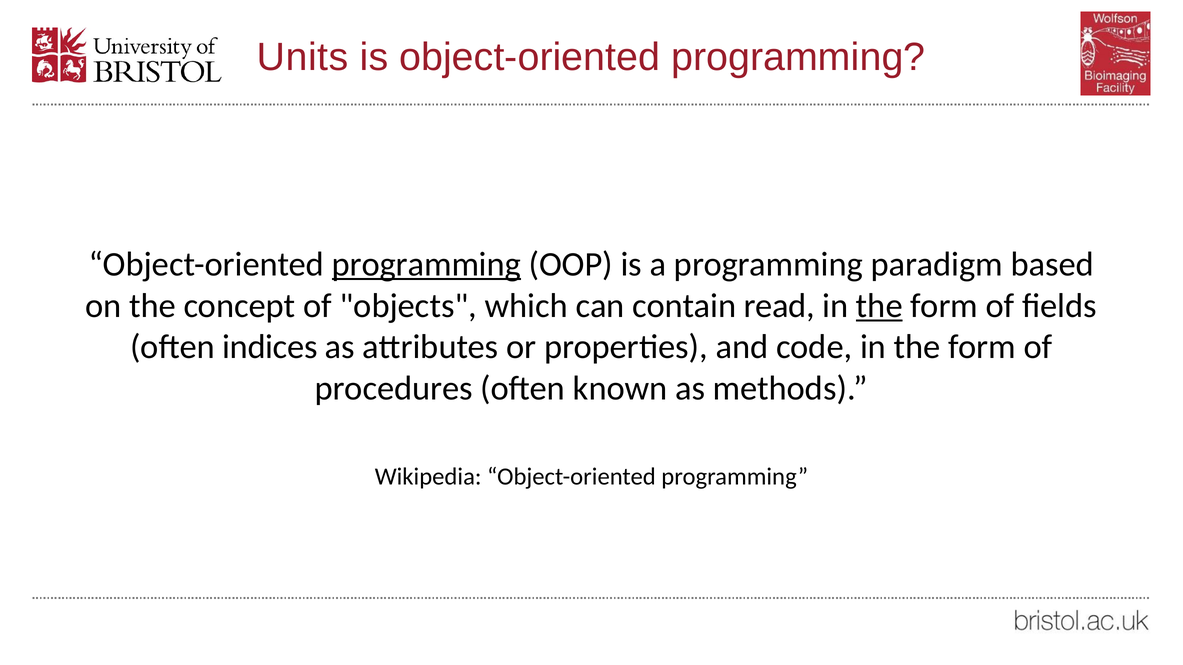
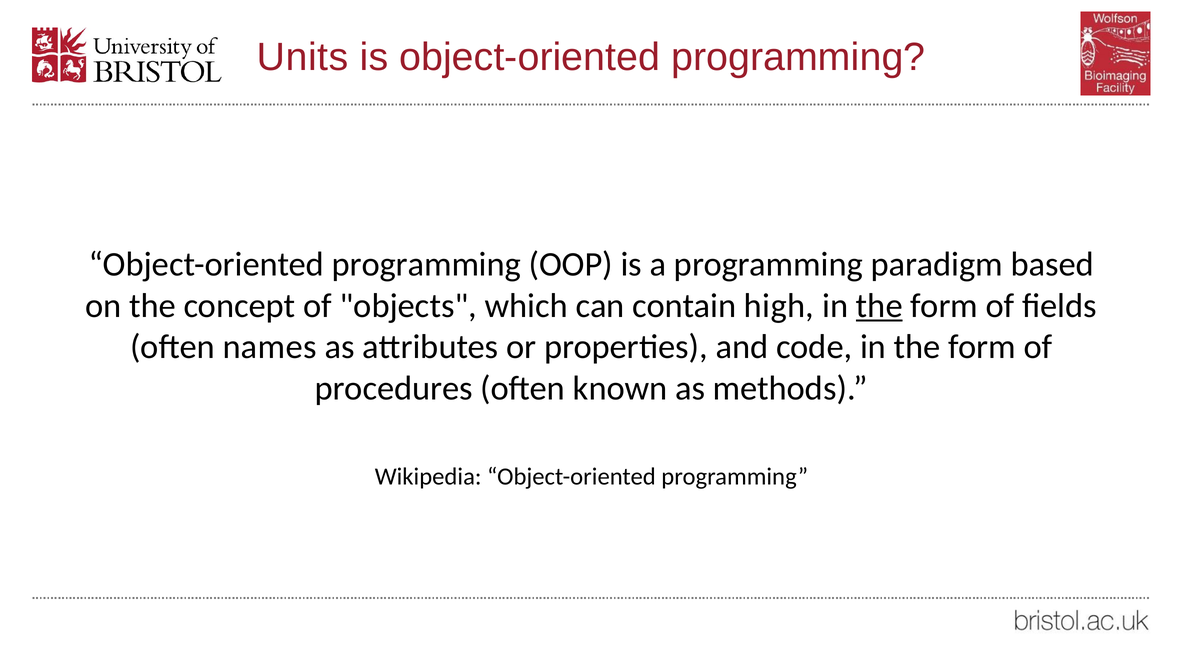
programming at (426, 264) underline: present -> none
read: read -> high
indices: indices -> names
